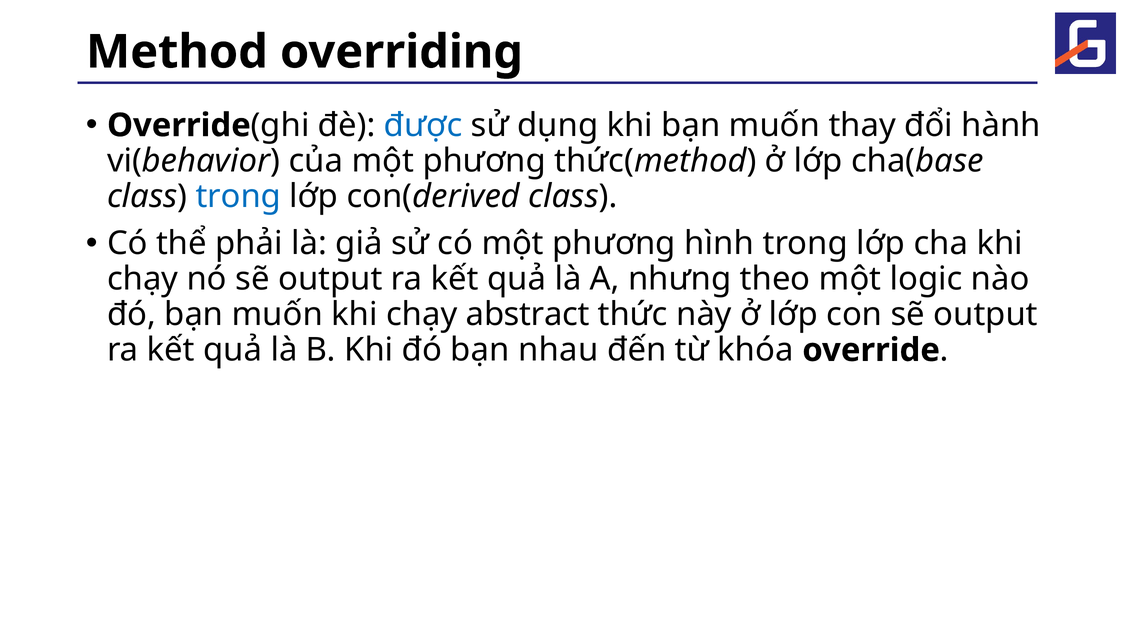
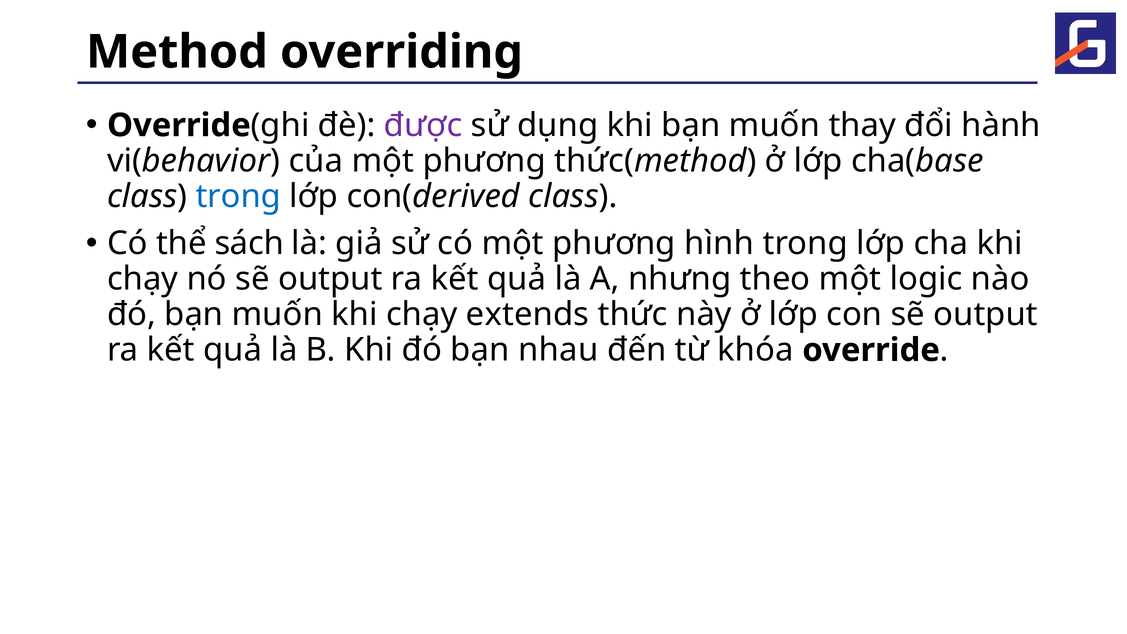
được colour: blue -> purple
phải: phải -> sách
abstract: abstract -> extends
